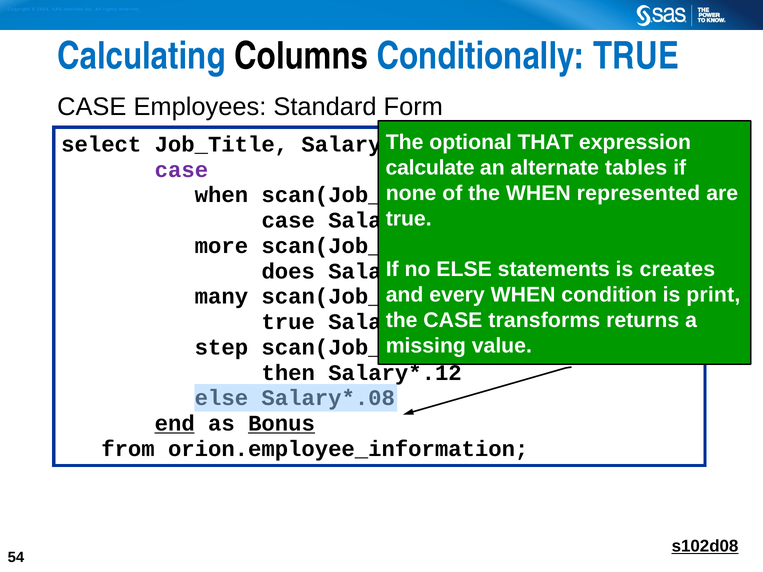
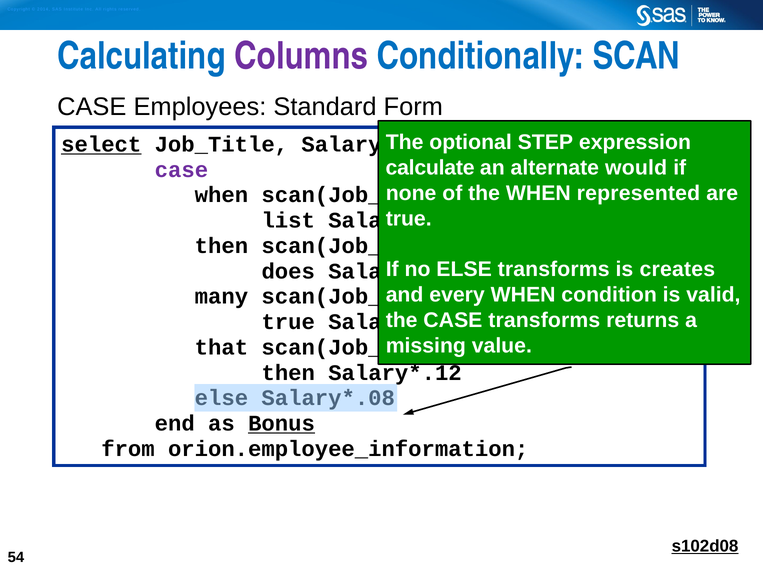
Columns colour: black -> purple
Conditionally TRUE: TRUE -> SCAN
THAT: THAT -> STEP
select underline: none -> present
tables: tables -> would
case at (288, 221): case -> list
more at (221, 246): more -> then
statements at (554, 270): statements -> transforms
print: print -> valid
step: step -> that
end underline: present -> none
